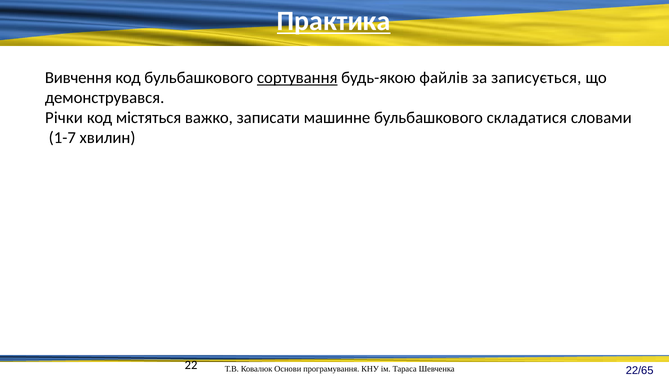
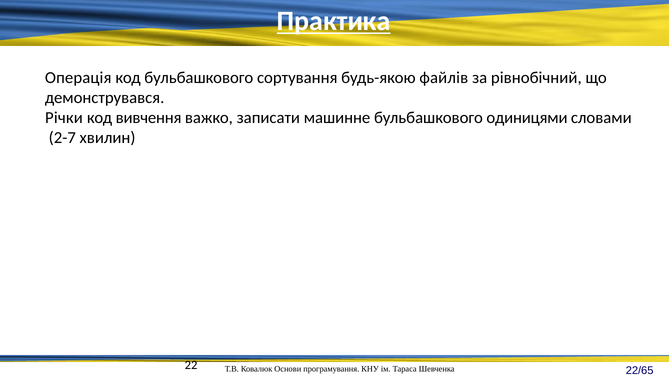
Вивчення: Вивчення -> Операція
сортування underline: present -> none
записується: записується -> рівнобічний
містяться: містяться -> вивчення
складатися: складатися -> одиницями
1-7: 1-7 -> 2-7
